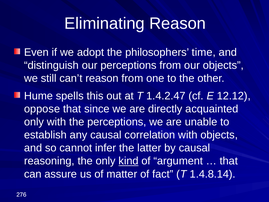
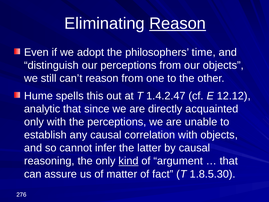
Reason at (178, 23) underline: none -> present
oppose: oppose -> analytic
1.4.8.14: 1.4.8.14 -> 1.8.5.30
